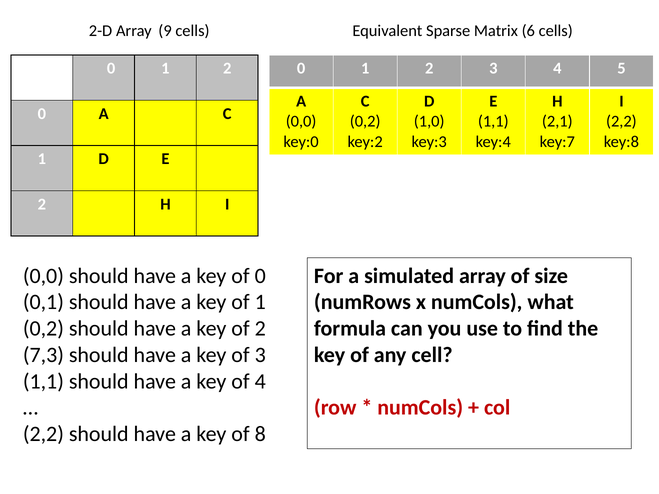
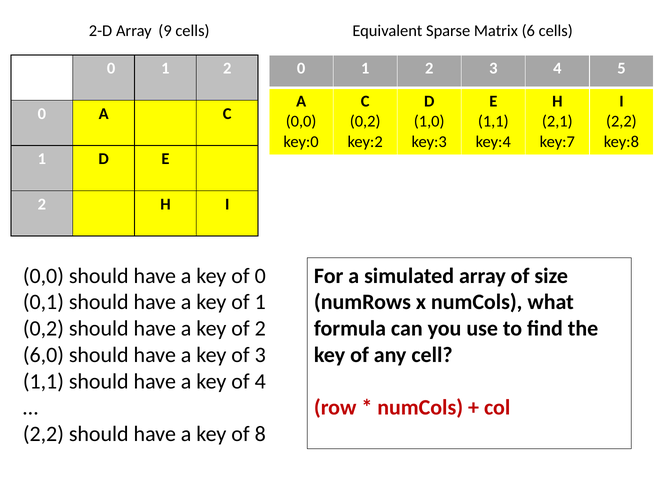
7,3: 7,3 -> 6,0
